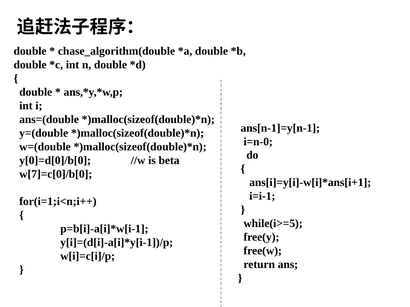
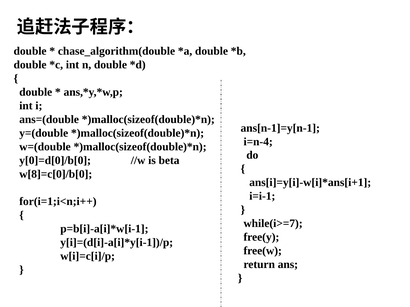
i=n-0: i=n-0 -> i=n-4
w[7]=c[0]/b[0: w[7]=c[0]/b[0 -> w[8]=c[0]/b[0
while(i>=5: while(i>=5 -> while(i>=7
